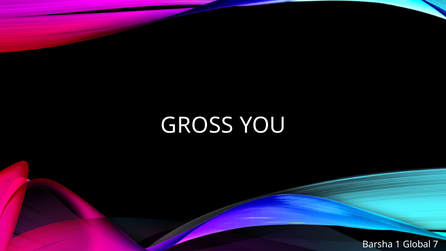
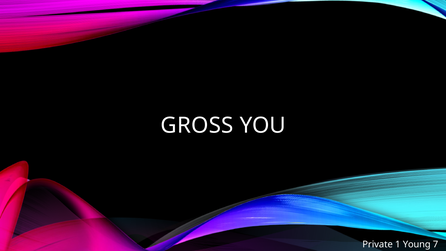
Barsha: Barsha -> Private
Global: Global -> Young
